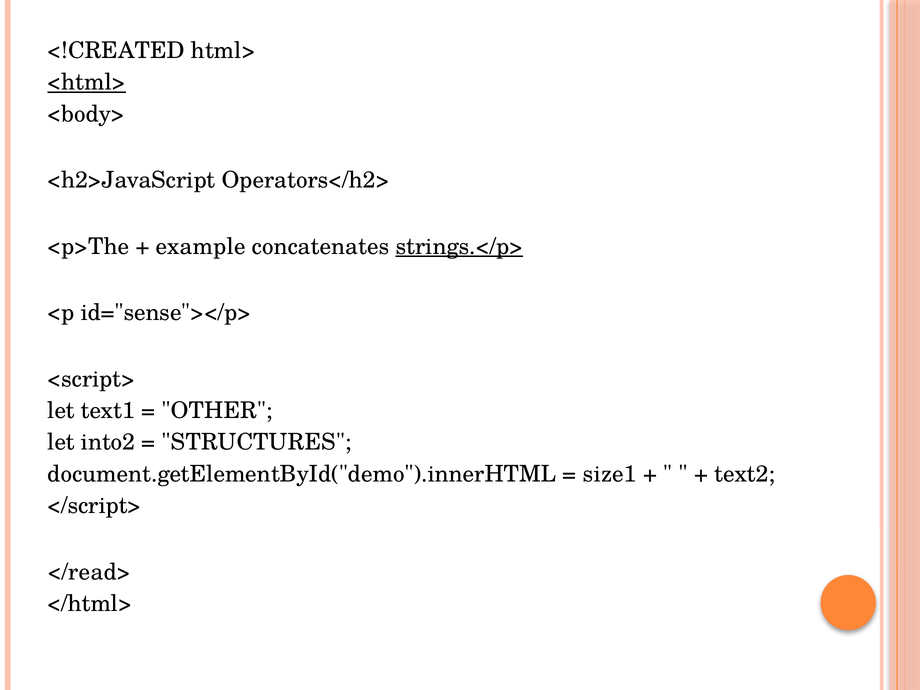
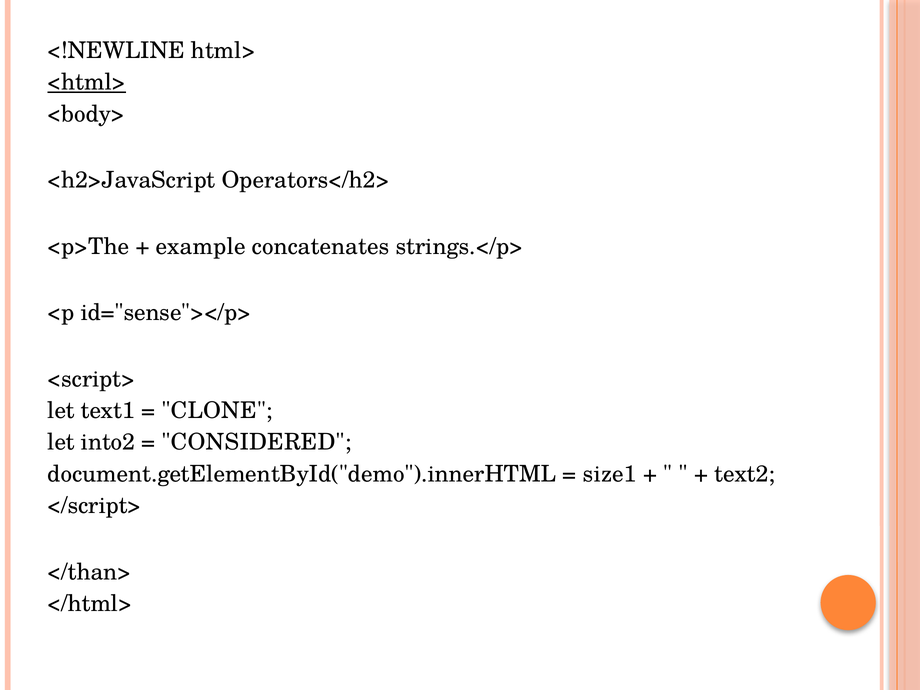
<!CREATED: <!CREATED -> <!NEWLINE
strings.</p> underline: present -> none
OTHER: OTHER -> CLONE
STRUCTURES: STRUCTURES -> CONSIDERED
</read>: </read> -> </than>
